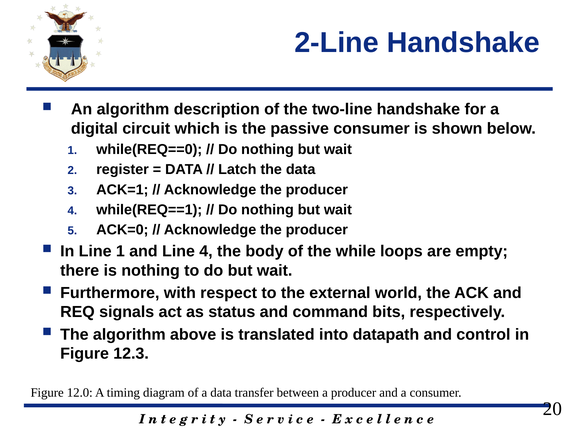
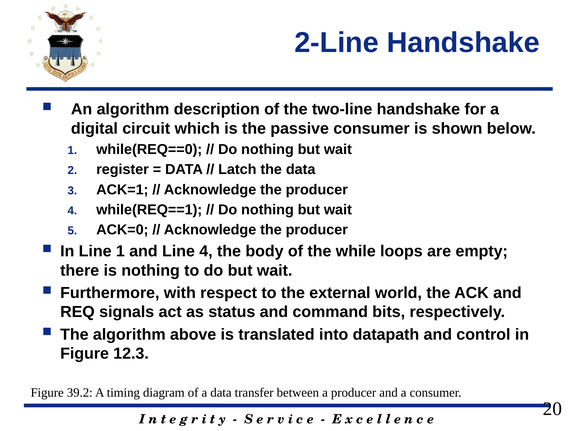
12.0: 12.0 -> 39.2
